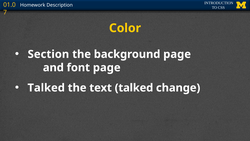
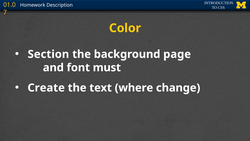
font page: page -> must
Talked at (46, 88): Talked -> Create
text talked: talked -> where
